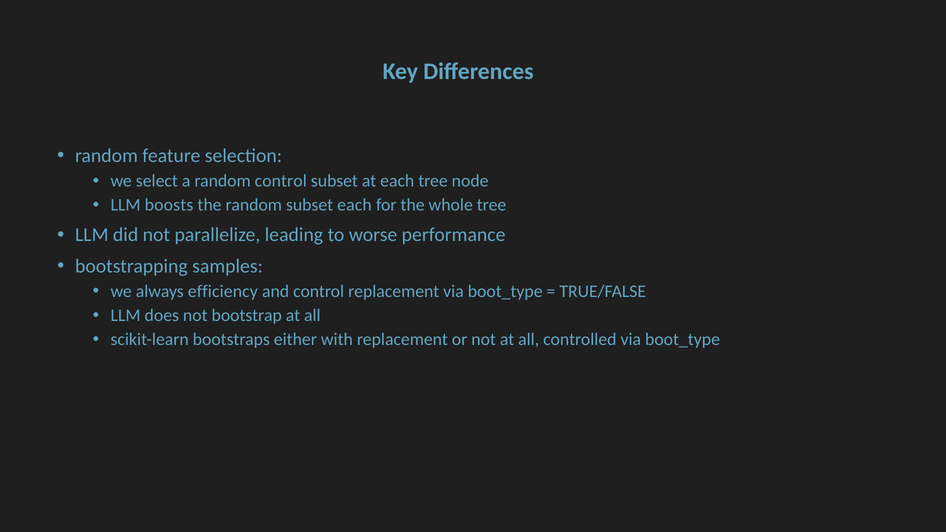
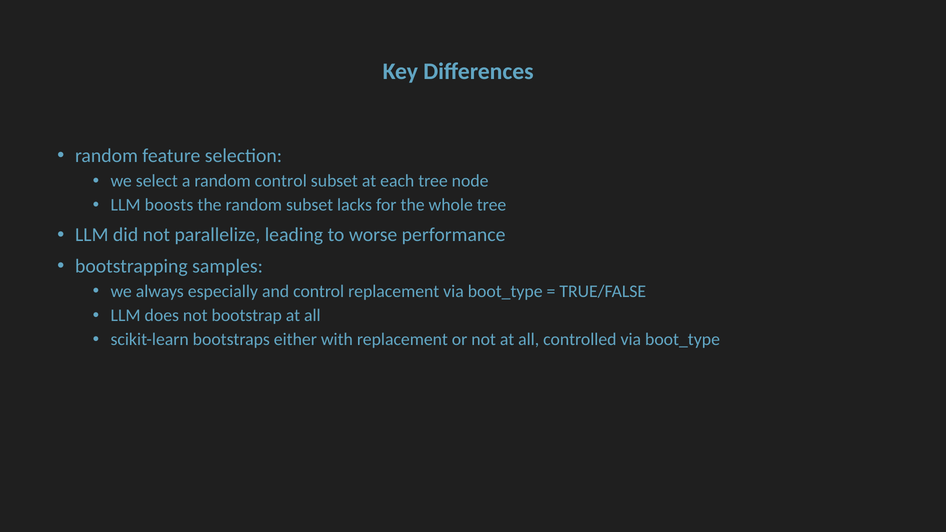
subset each: each -> lacks
efficiency: efficiency -> especially
